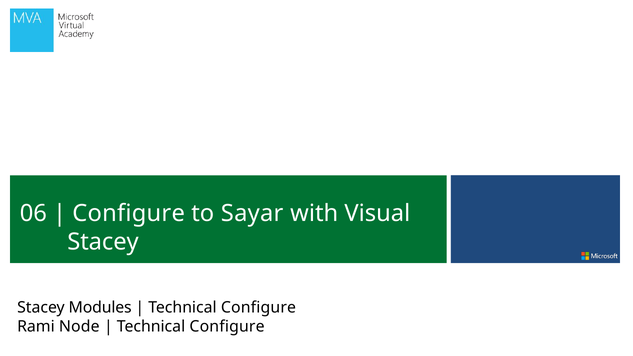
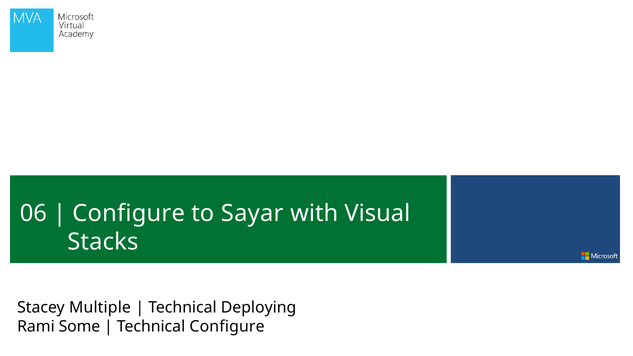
Stacey at (103, 242): Stacey -> Stacks
Modules: Modules -> Multiple
Configure at (258, 308): Configure -> Deploying
Node: Node -> Some
